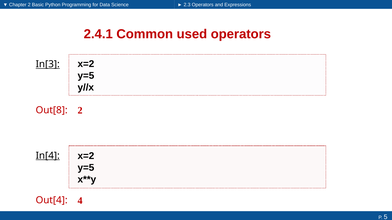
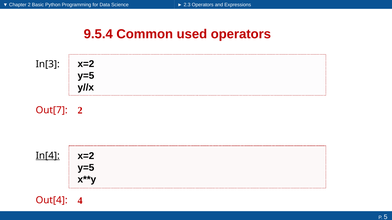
2.4.1: 2.4.1 -> 9.5.4
In[3 underline: present -> none
Out[8: Out[8 -> Out[7
